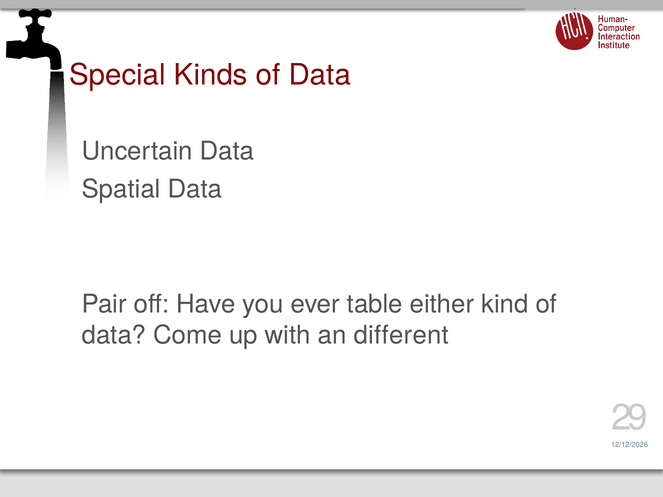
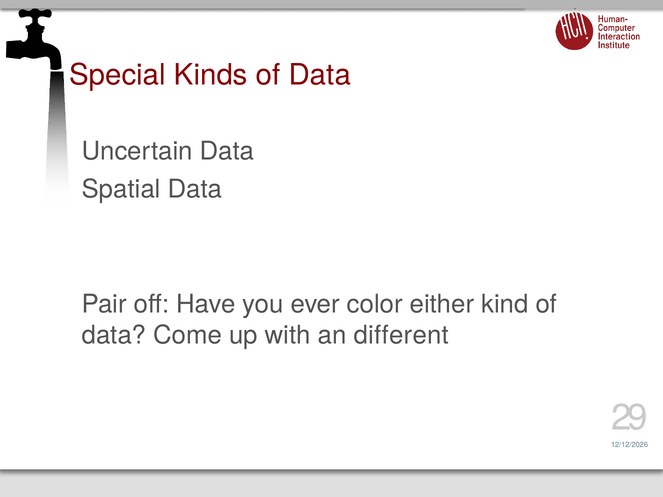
table: table -> color
